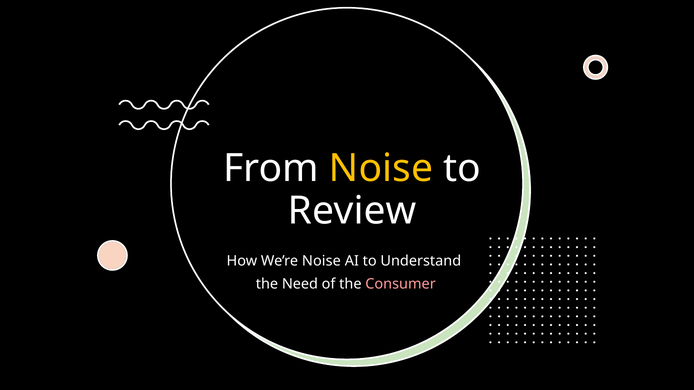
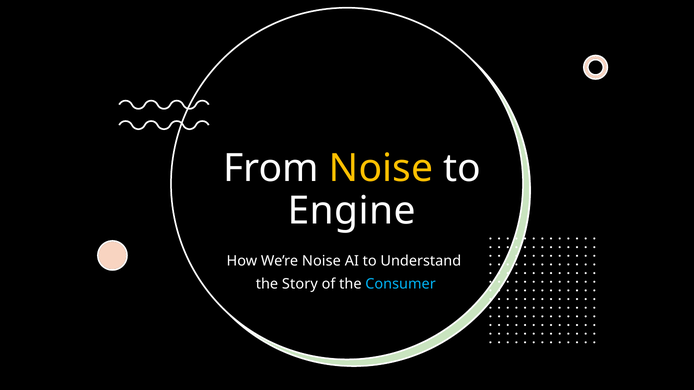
Review: Review -> Engine
Need: Need -> Story
Consumer colour: pink -> light blue
